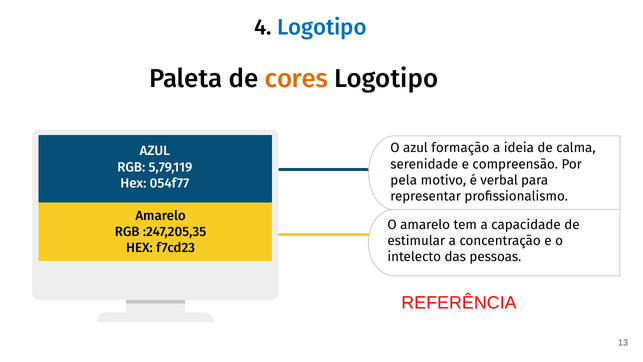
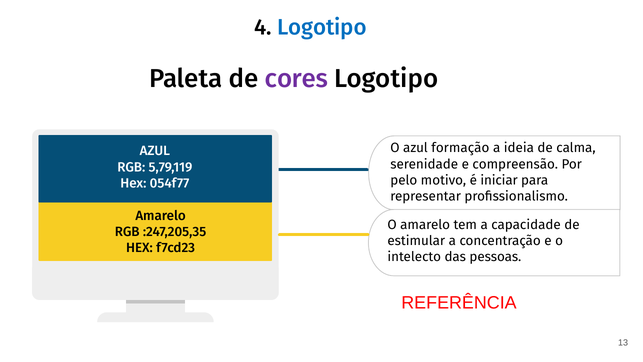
cores colour: orange -> purple
pela: pela -> pelo
verbal: verbal -> iniciar
